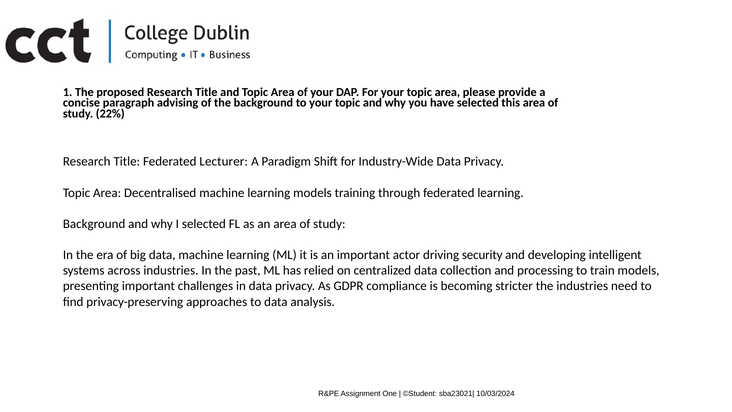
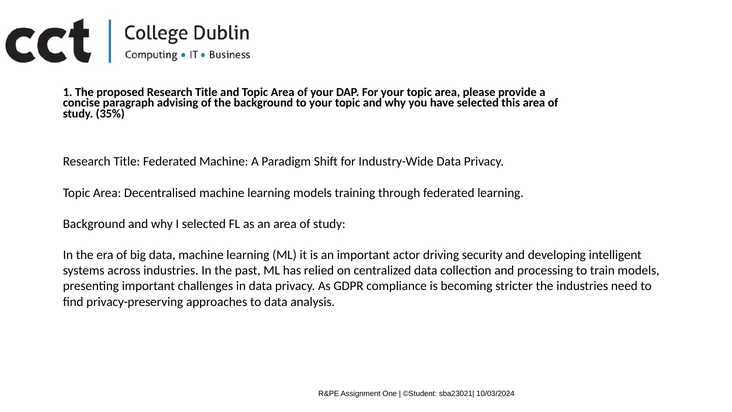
22%: 22% -> 35%
Federated Lecturer: Lecturer -> Machine
